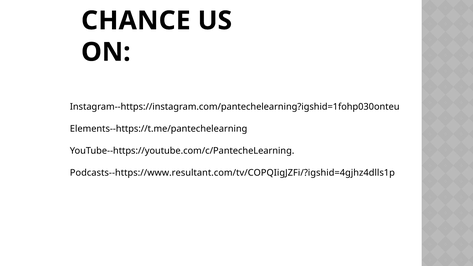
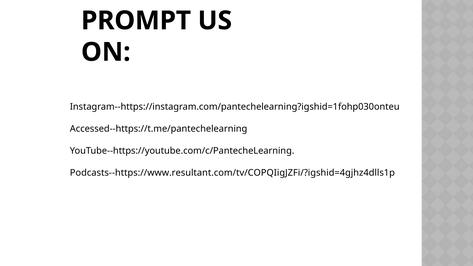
CHANCE: CHANCE -> PROMPT
Elements--https://t.me/pantechelearning: Elements--https://t.me/pantechelearning -> Accessed--https://t.me/pantechelearning
